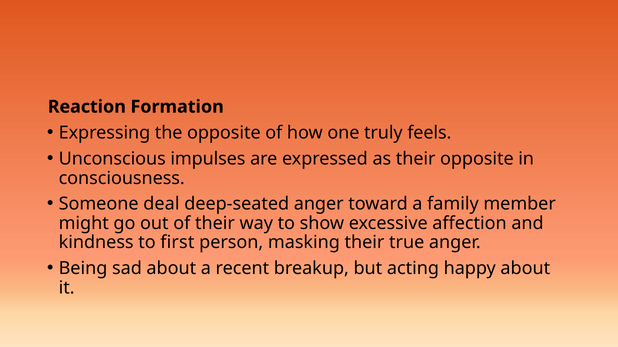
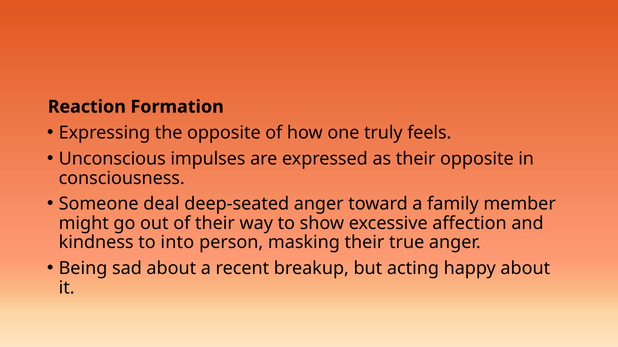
first: first -> into
